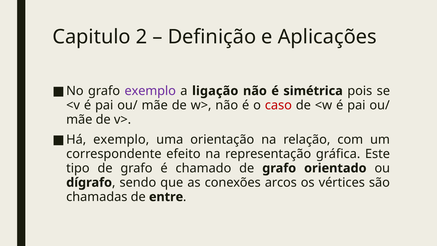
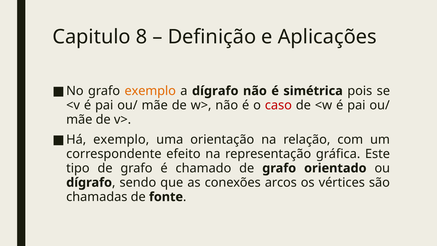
2: 2 -> 8
exemplo at (150, 91) colour: purple -> orange
a ligação: ligação -> dígrafo
entre: entre -> fonte
